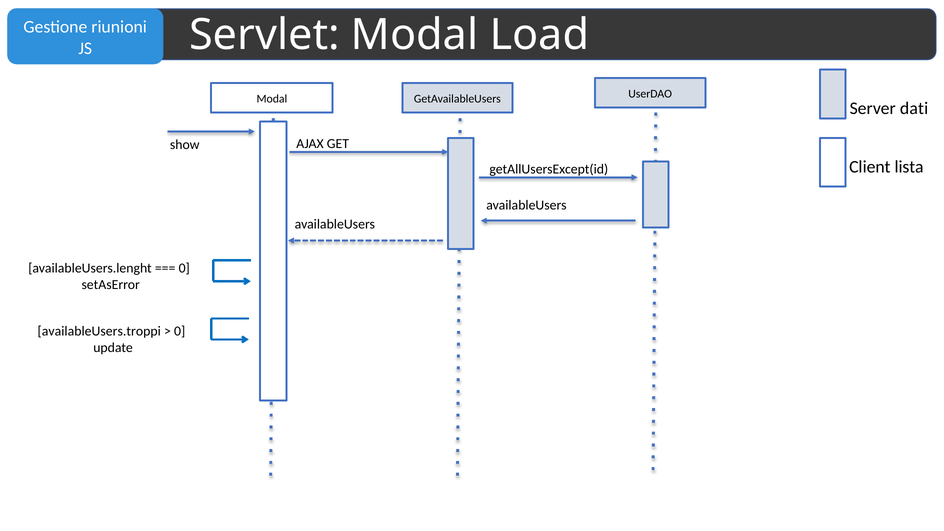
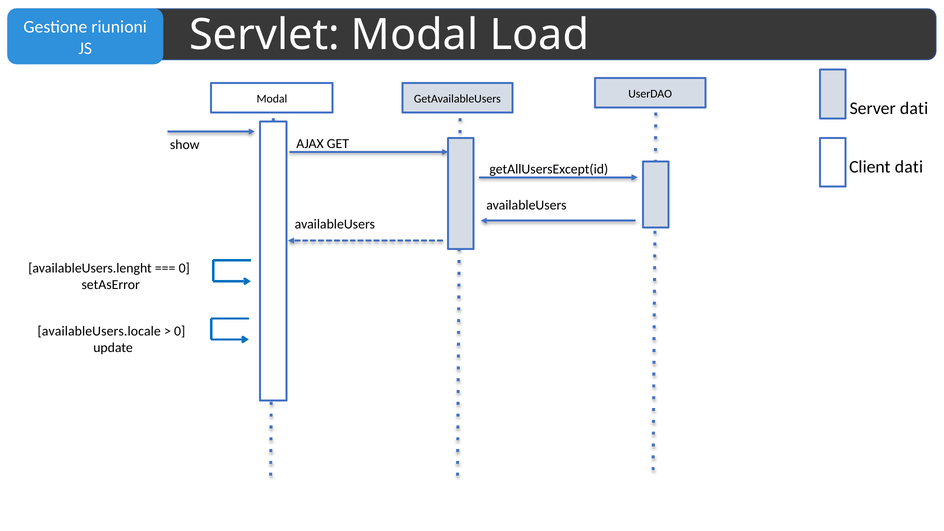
Client lista: lista -> dati
availableUsers.troppi: availableUsers.troppi -> availableUsers.locale
